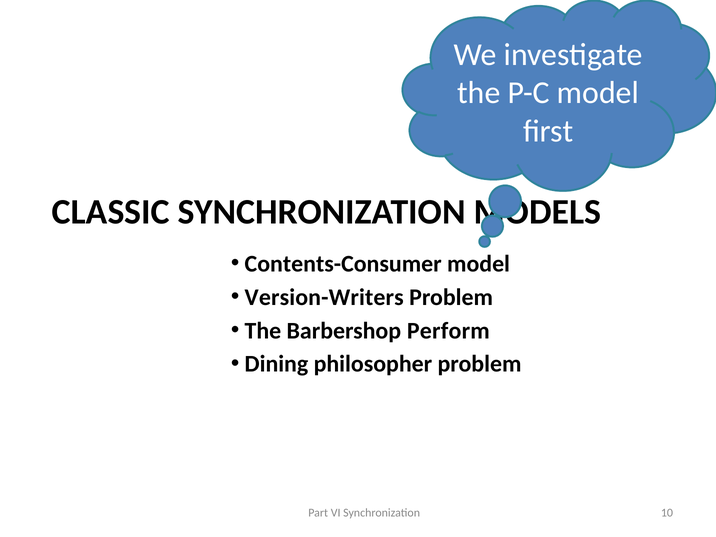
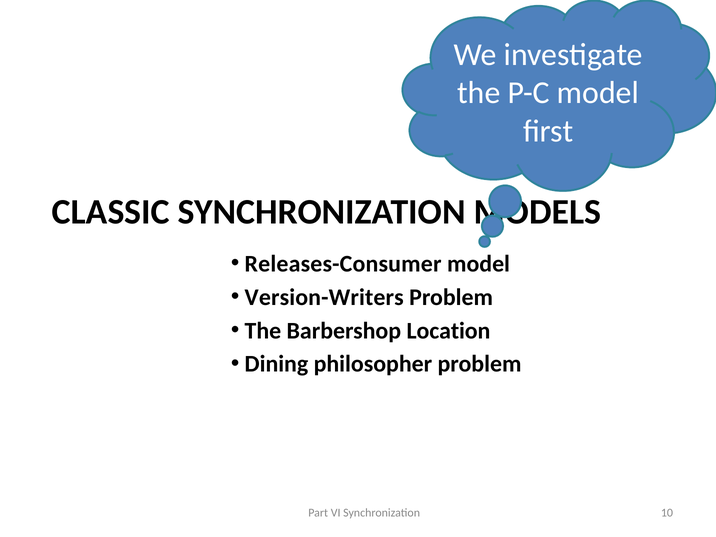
Contents-Consumer: Contents-Consumer -> Releases-Consumer
Perform: Perform -> Location
